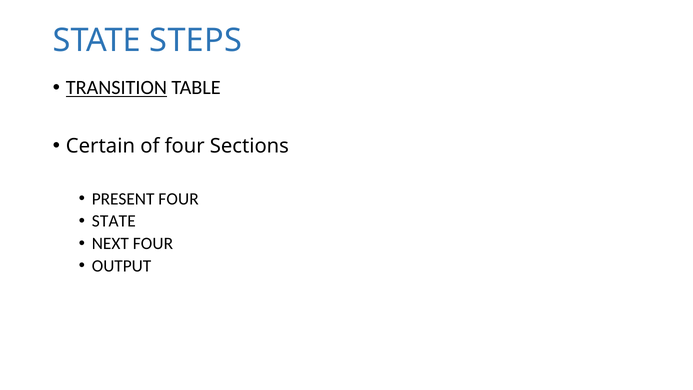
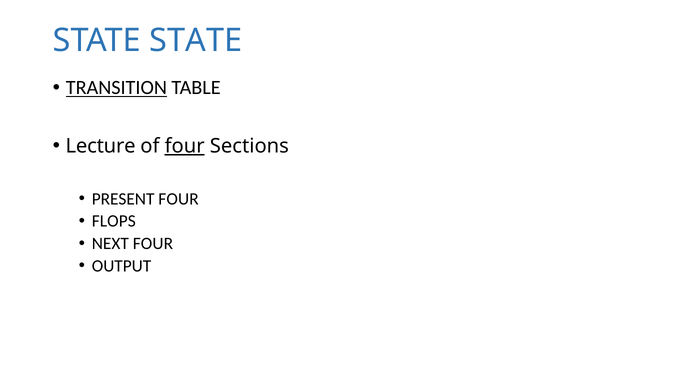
STATE STEPS: STEPS -> STATE
Certain: Certain -> Lecture
four at (185, 146) underline: none -> present
STATE at (114, 221): STATE -> FLOPS
